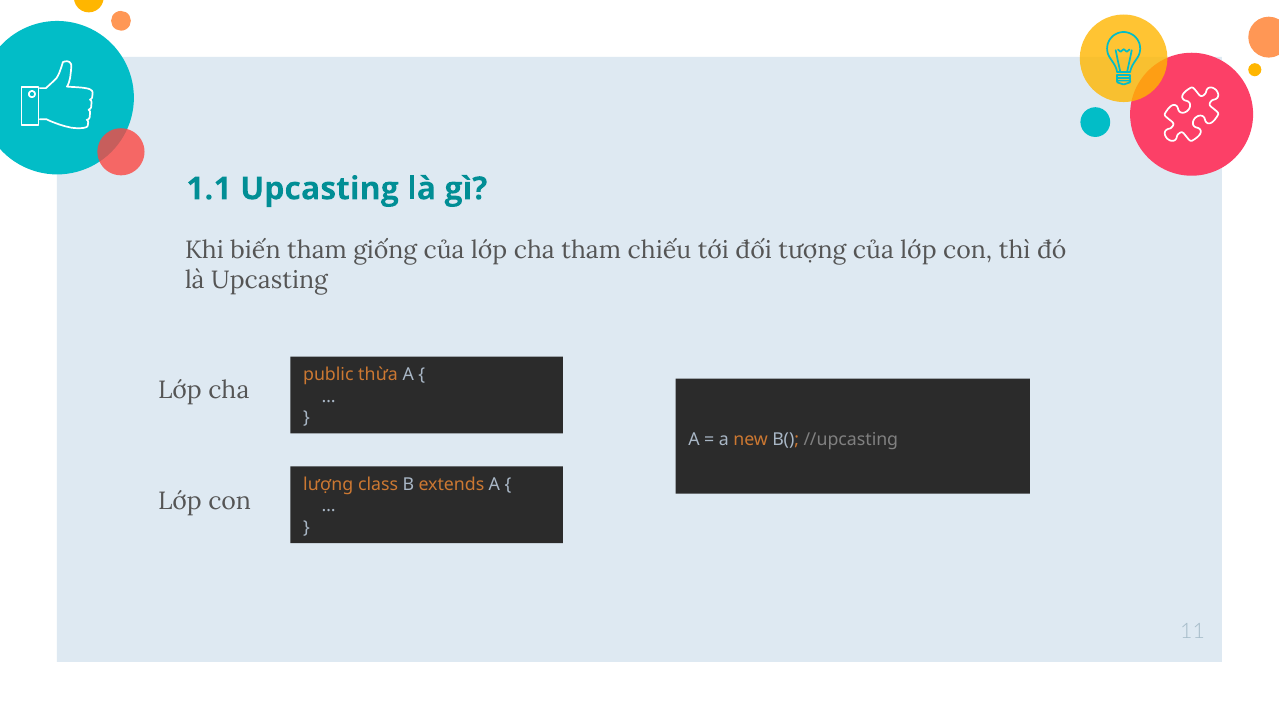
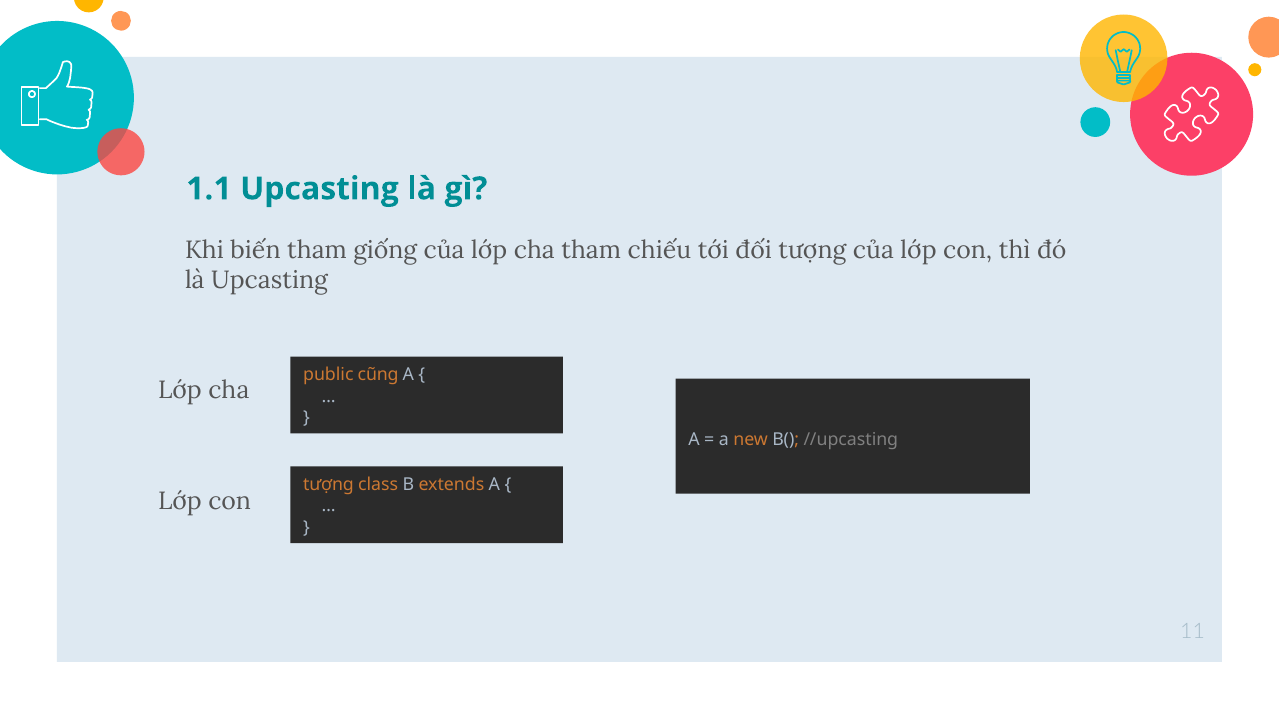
thừa: thừa -> cũng
lượng at (328, 485): lượng -> tượng
